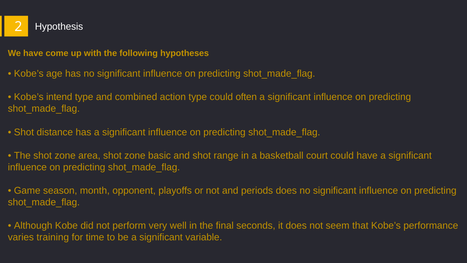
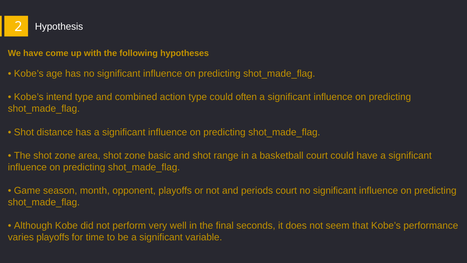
periods does: does -> court
varies training: training -> playoffs
